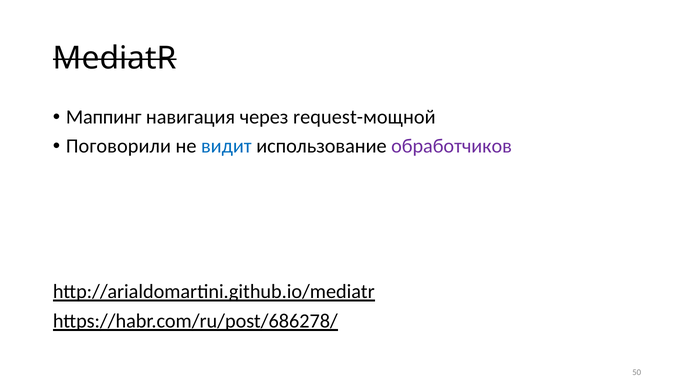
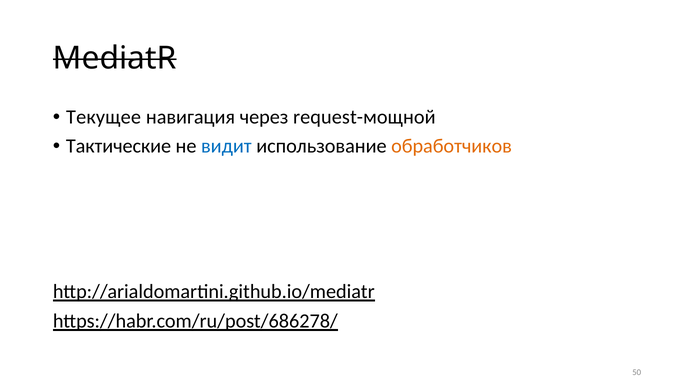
Маппинг: Маппинг -> Текущее
Поговорили: Поговорили -> Тактические
обработчиков colour: purple -> orange
